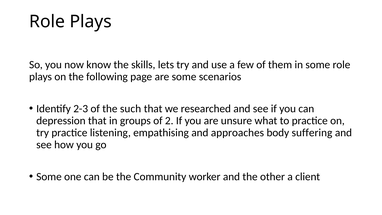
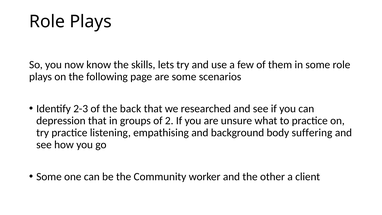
such: such -> back
approaches: approaches -> background
